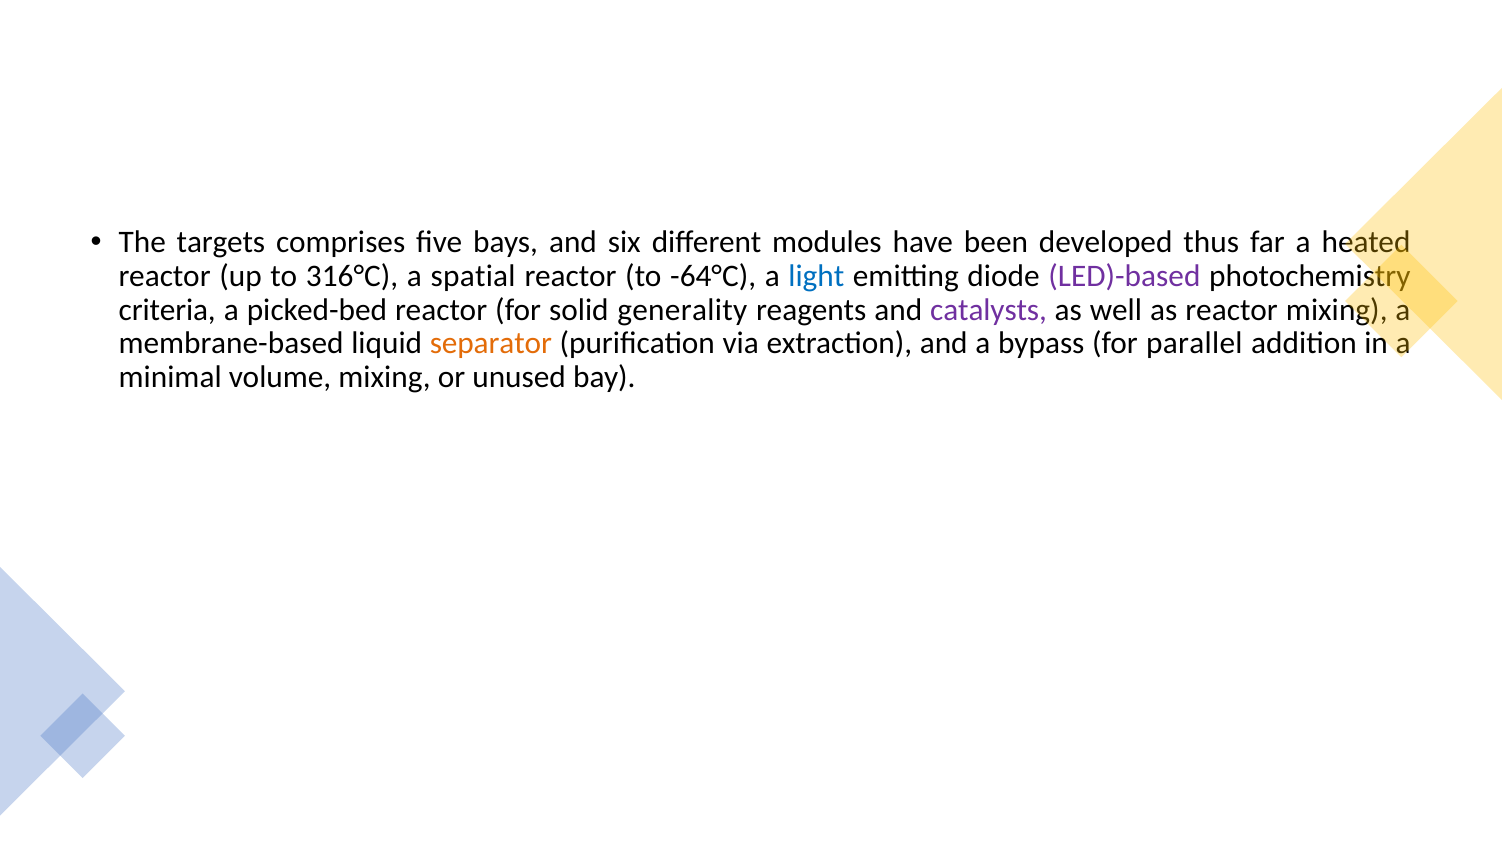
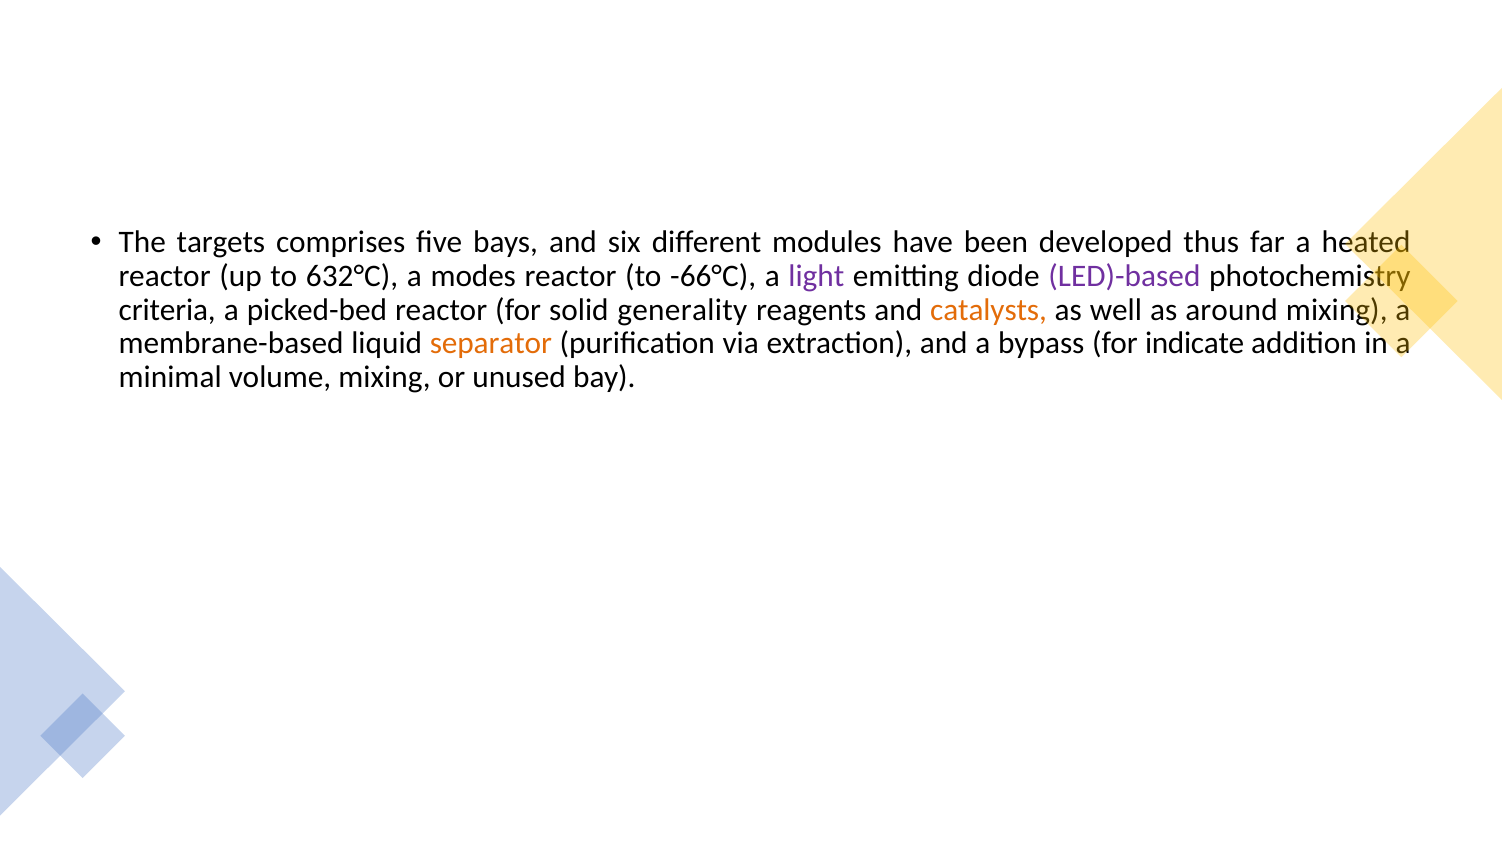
316°C: 316°C -> 632°C
spatial: spatial -> modes
-64°C: -64°C -> -66°C
light colour: blue -> purple
catalysts colour: purple -> orange
as reactor: reactor -> around
parallel: parallel -> indicate
